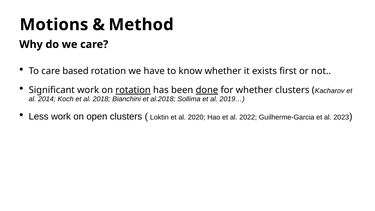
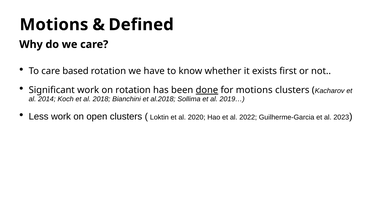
Method: Method -> Defined
rotation at (133, 90) underline: present -> none
for whether: whether -> motions
